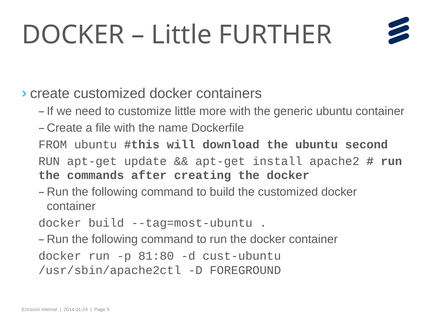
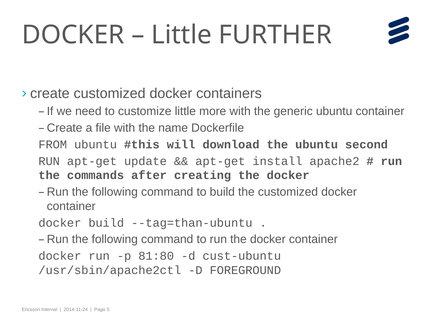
--tag=most-ubuntu: --tag=most-ubuntu -> --tag=than-ubuntu
